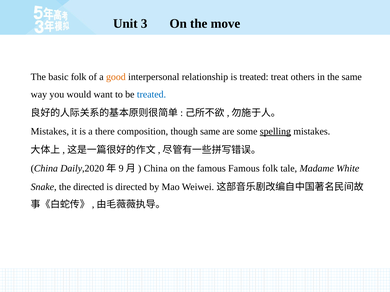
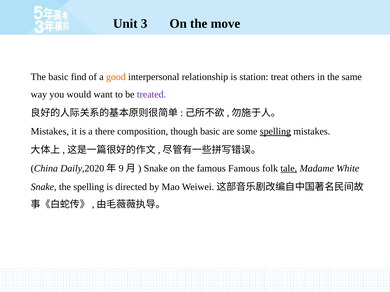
basic folk: folk -> find
is treated: treated -> station
treated at (151, 94) colour: blue -> purple
though same: same -> basic
China at (156, 168): China -> Snake
tale underline: none -> present
the directed: directed -> spelling
